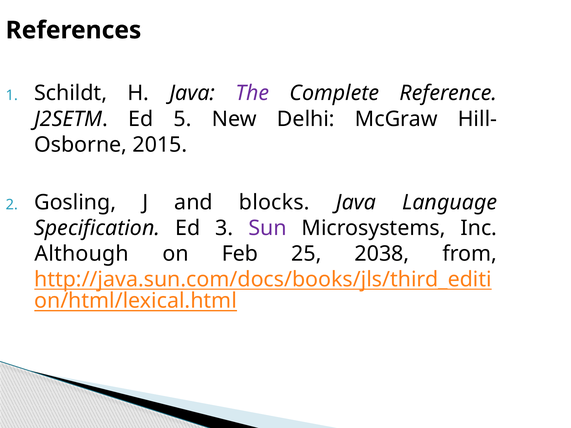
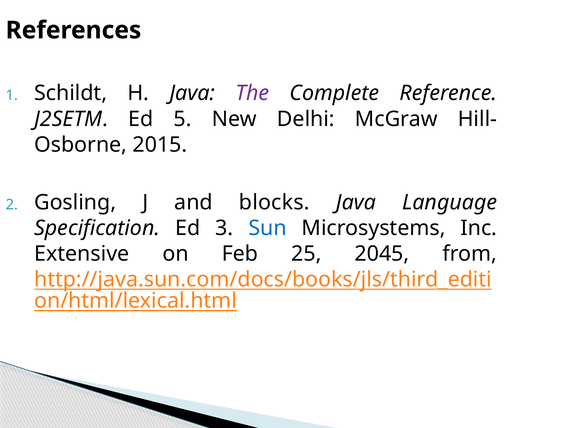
Sun colour: purple -> blue
Although: Although -> Extensive
2038: 2038 -> 2045
